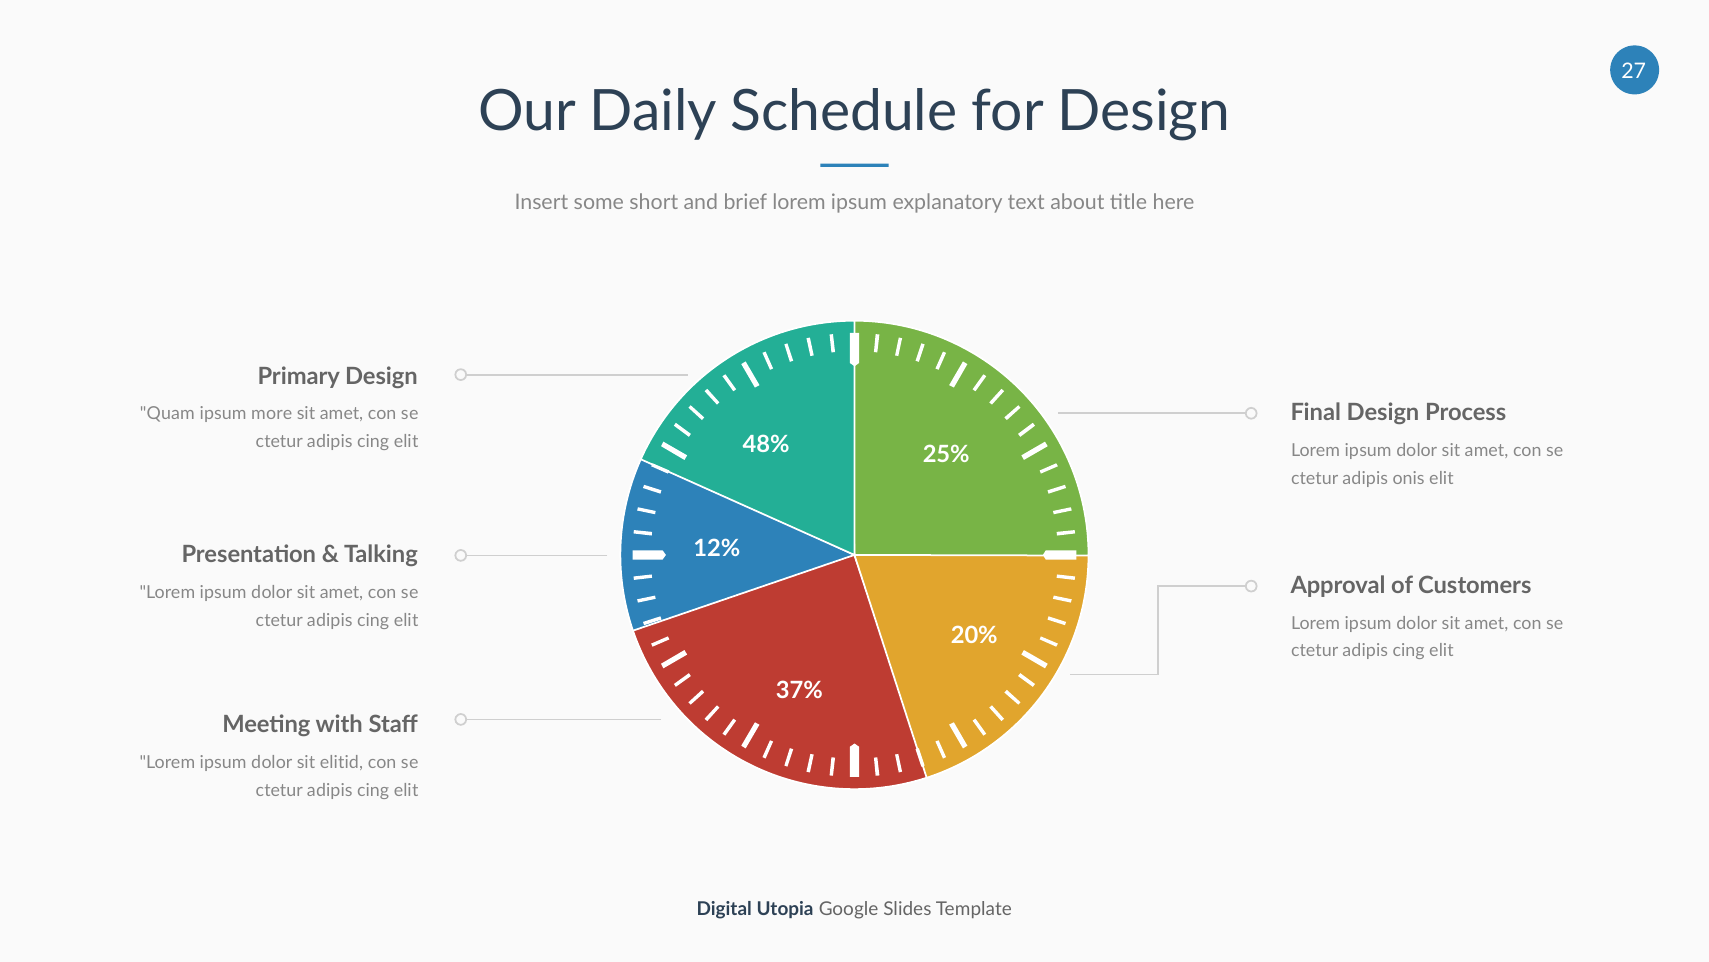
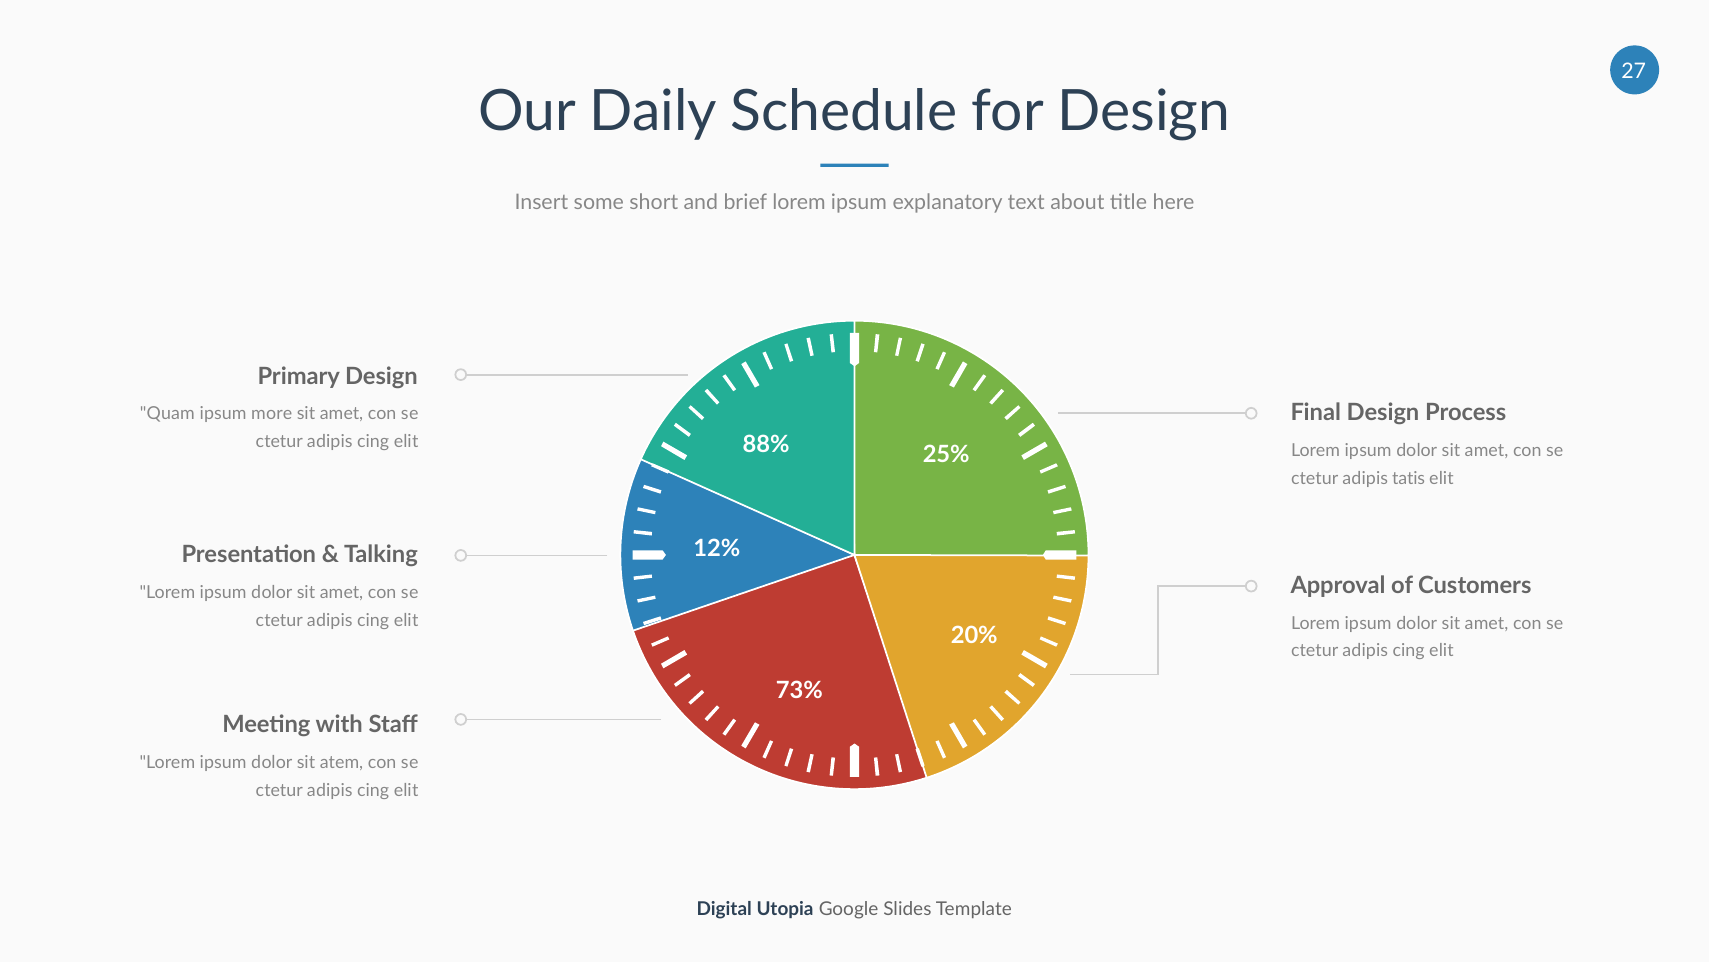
48%: 48% -> 88%
onis: onis -> tatis
37%: 37% -> 73%
elitid: elitid -> atem
